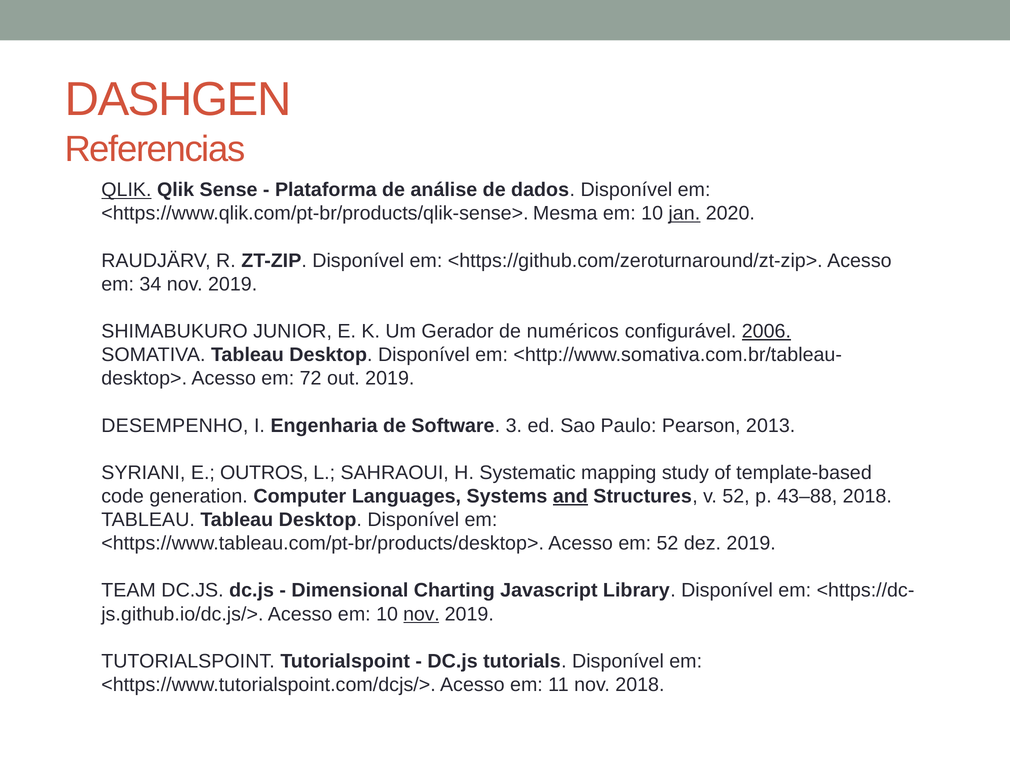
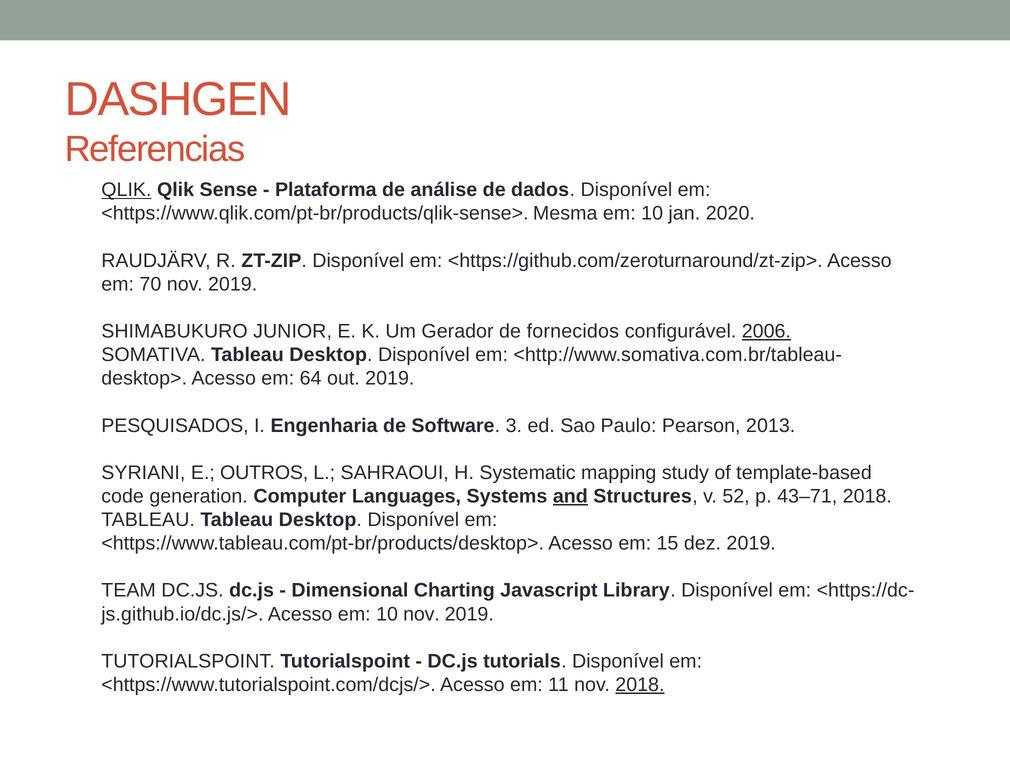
jan underline: present -> none
34: 34 -> 70
numéricos: numéricos -> fornecidos
72: 72 -> 64
DESEMPENHO: DESEMPENHO -> PESQUISADOS
43–88: 43–88 -> 43–71
em 52: 52 -> 15
nov at (421, 614) underline: present -> none
2018 at (640, 685) underline: none -> present
